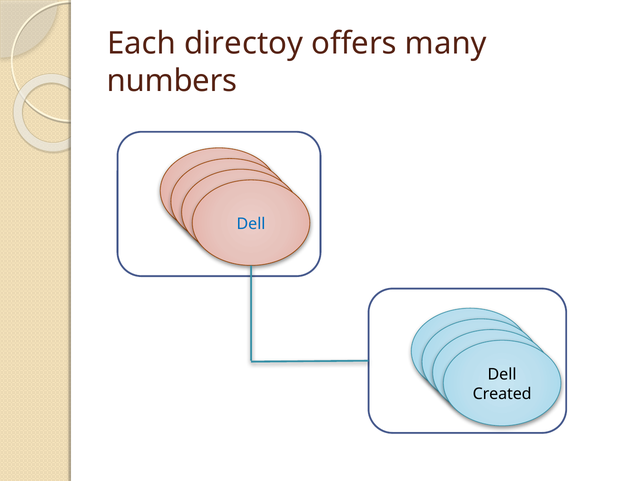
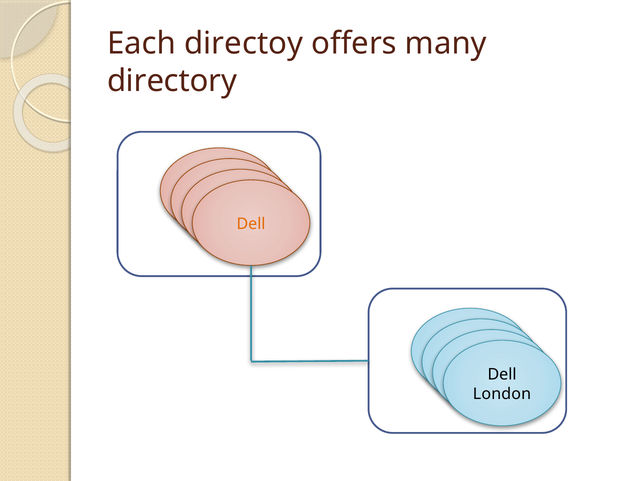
numbers: numbers -> directory
Dell at (251, 224) colour: blue -> orange
Created: Created -> London
